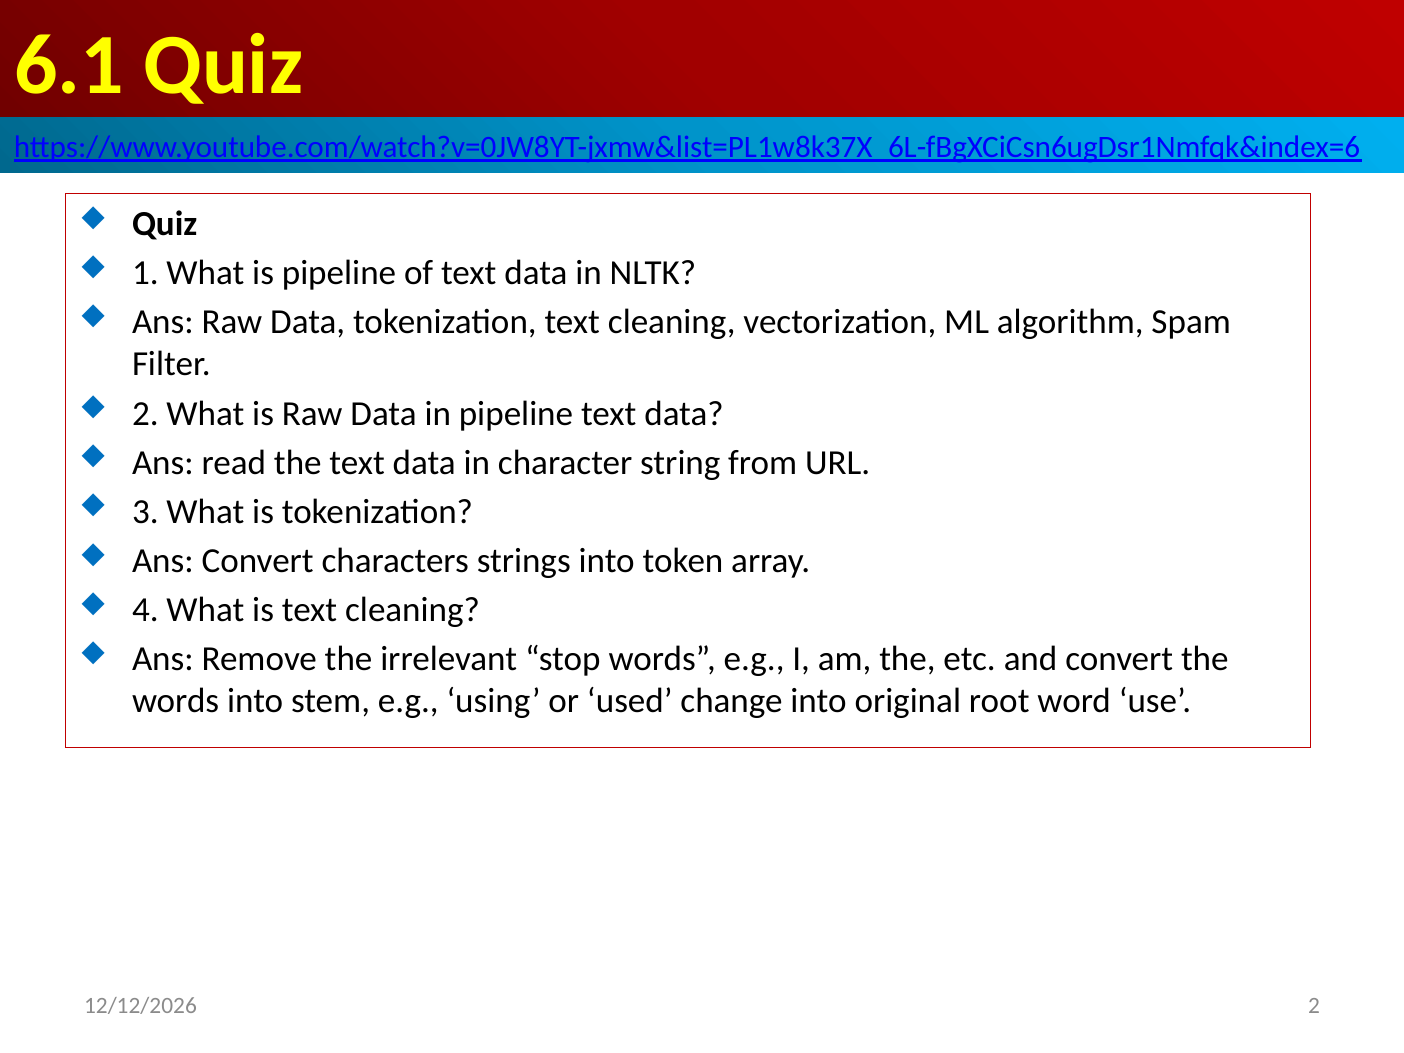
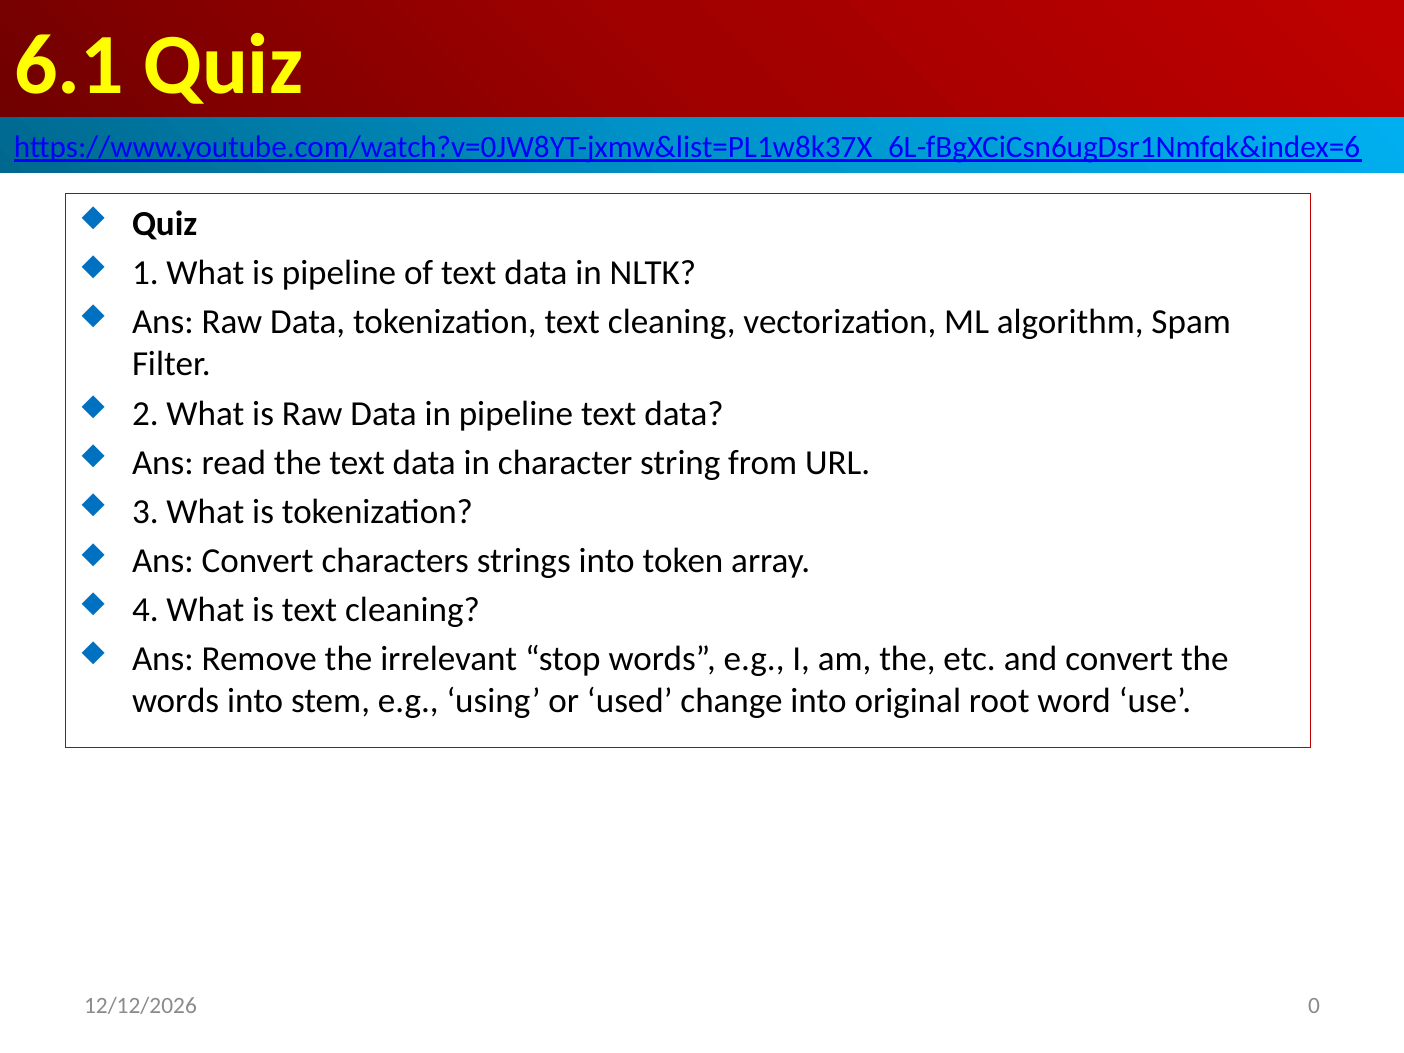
2 at (1314, 1005): 2 -> 0
